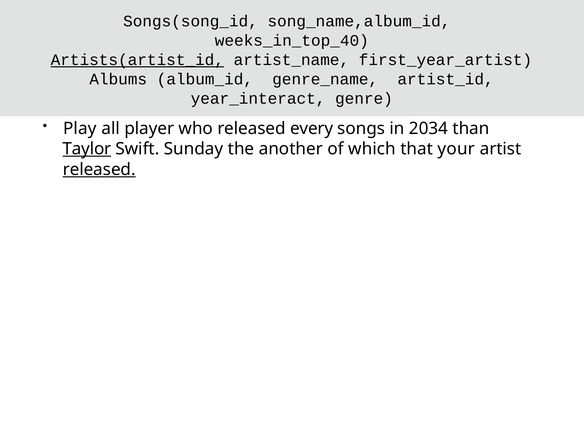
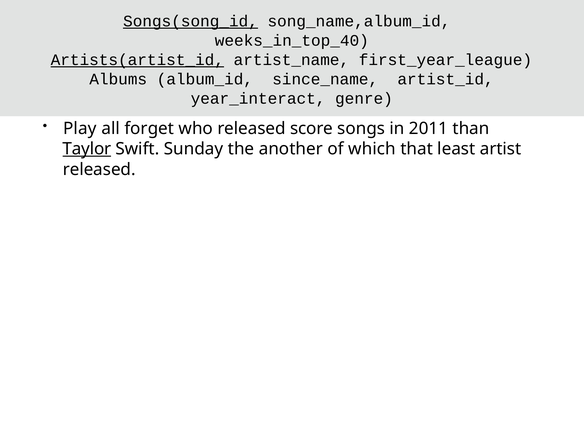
Songs(song_id underline: none -> present
first_year_artist: first_year_artist -> first_year_league
genre_name: genre_name -> since_name
player: player -> forget
every: every -> score
2034: 2034 -> 2011
your: your -> least
released at (99, 169) underline: present -> none
